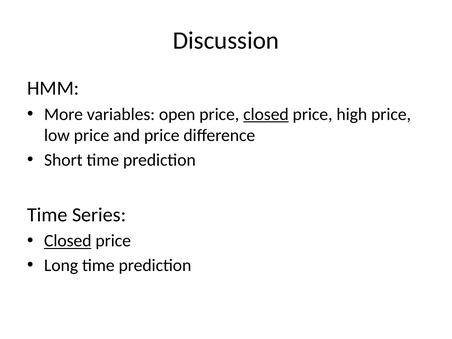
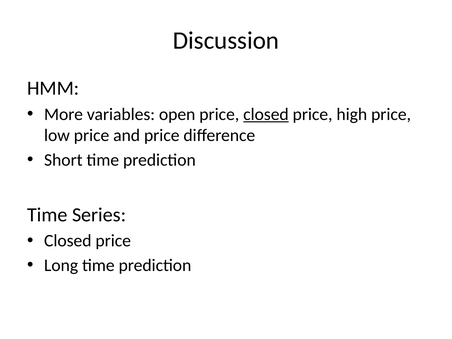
Closed at (68, 241) underline: present -> none
